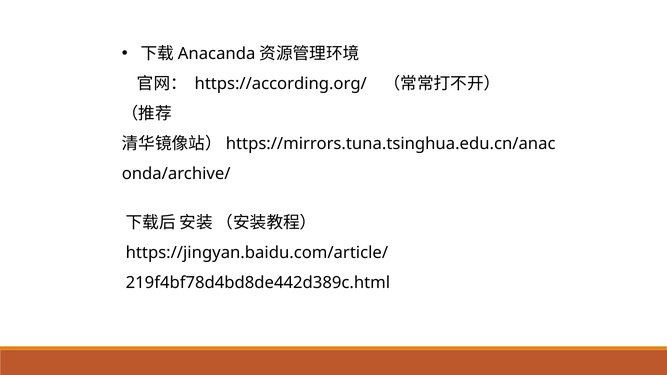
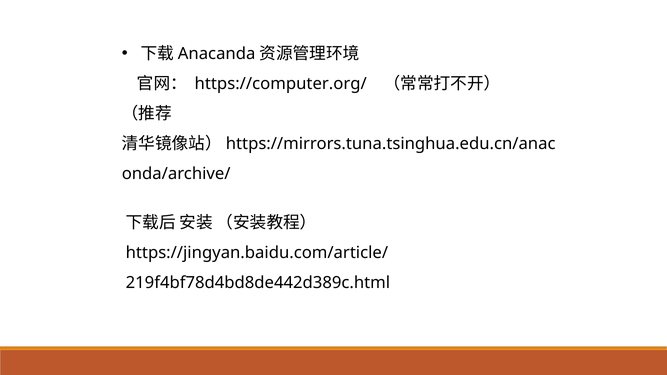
https://according.org/: https://according.org/ -> https://computer.org/
